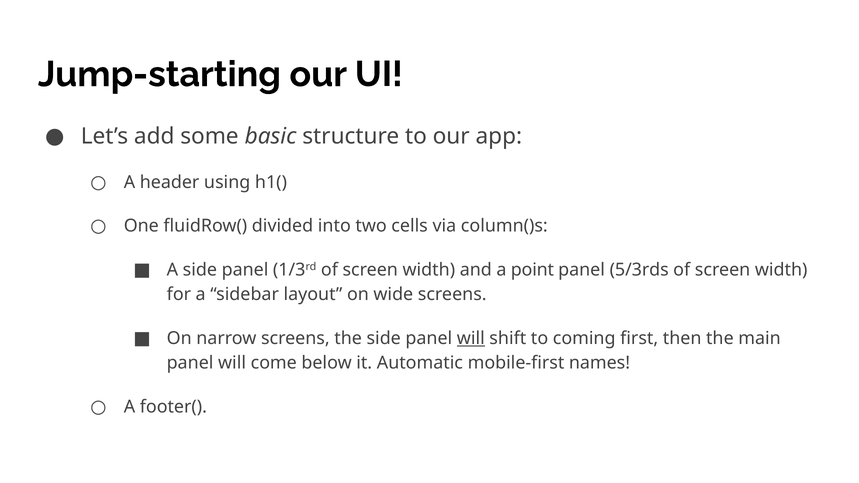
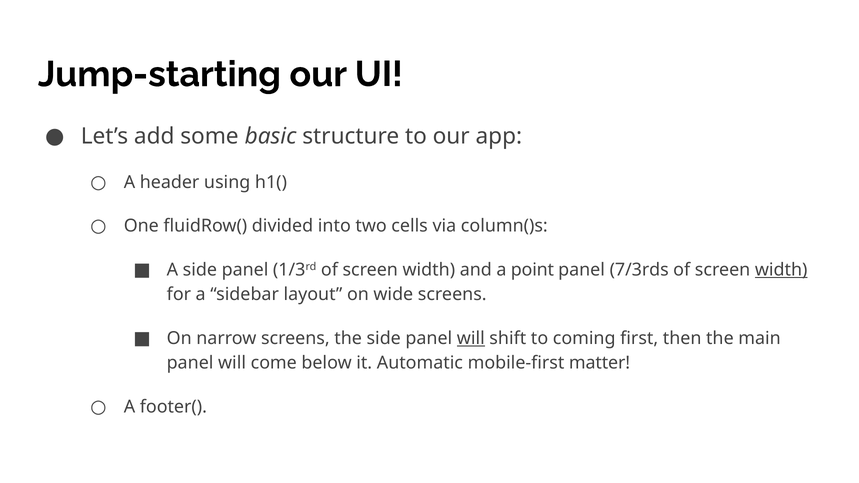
5/3rds: 5/3rds -> 7/3rds
width at (781, 270) underline: none -> present
names: names -> matter
